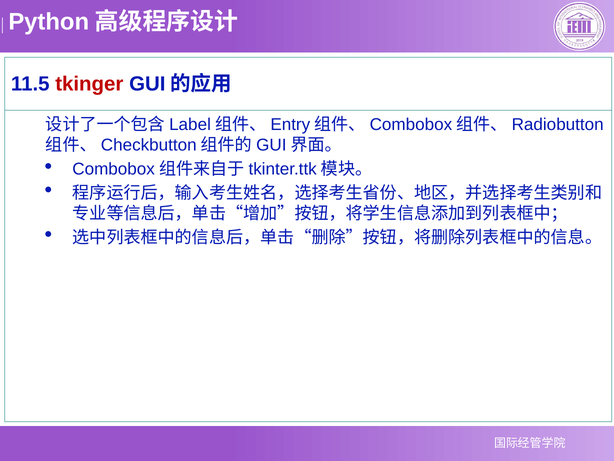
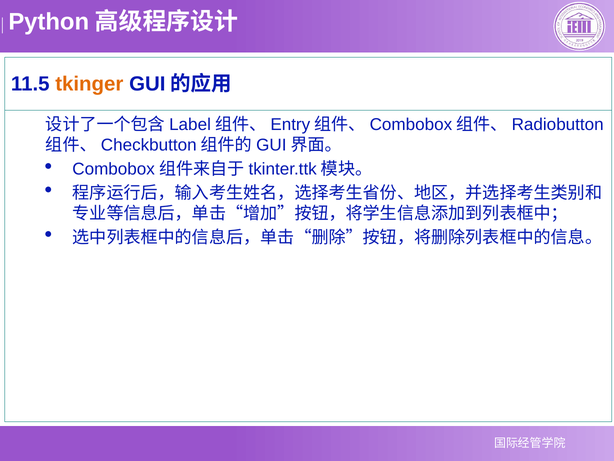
tkinger colour: red -> orange
